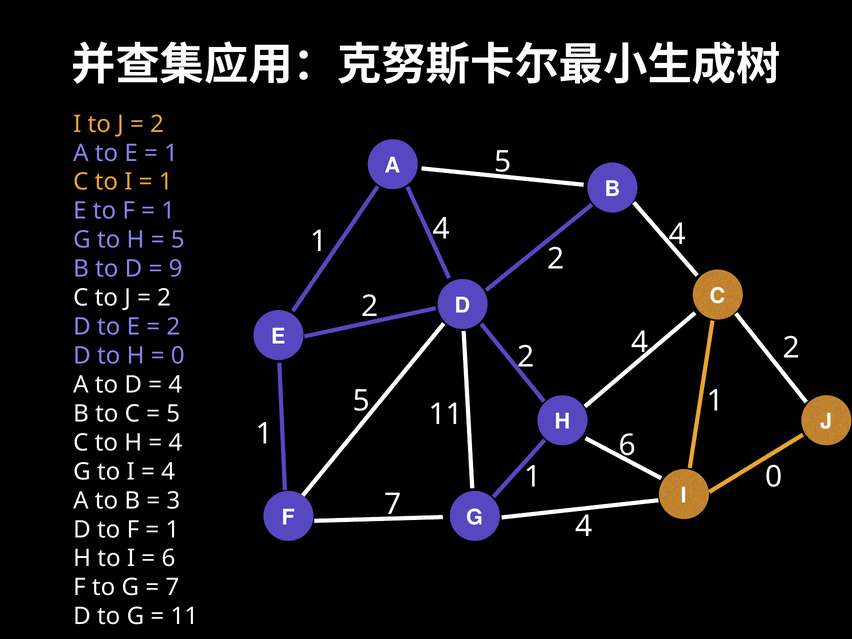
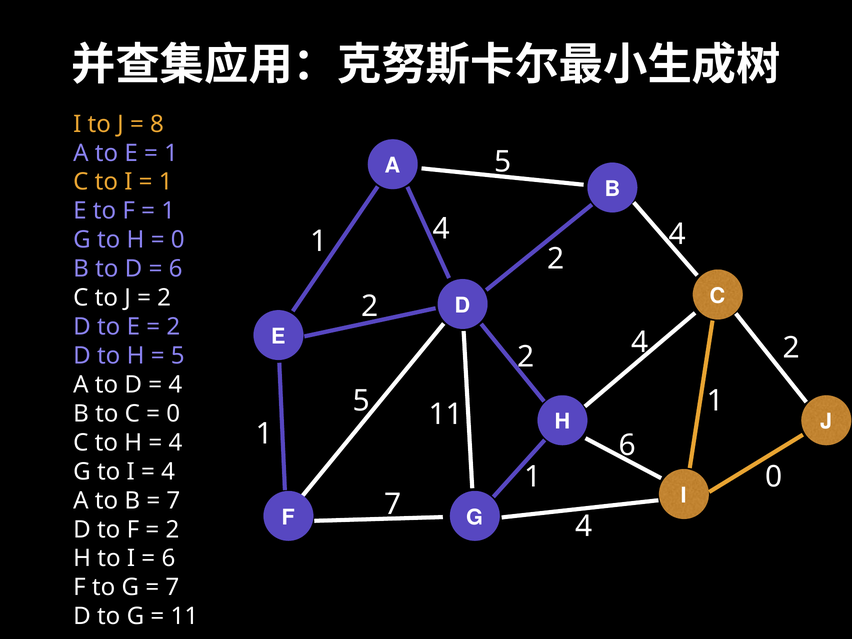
2 at (157, 124): 2 -> 8
5 at (178, 240): 5 -> 0
9 at (176, 269): 9 -> 6
0 at (178, 356): 0 -> 5
5 at (173, 414): 5 -> 0
3 at (173, 501): 3 -> 7
1 at (172, 530): 1 -> 2
